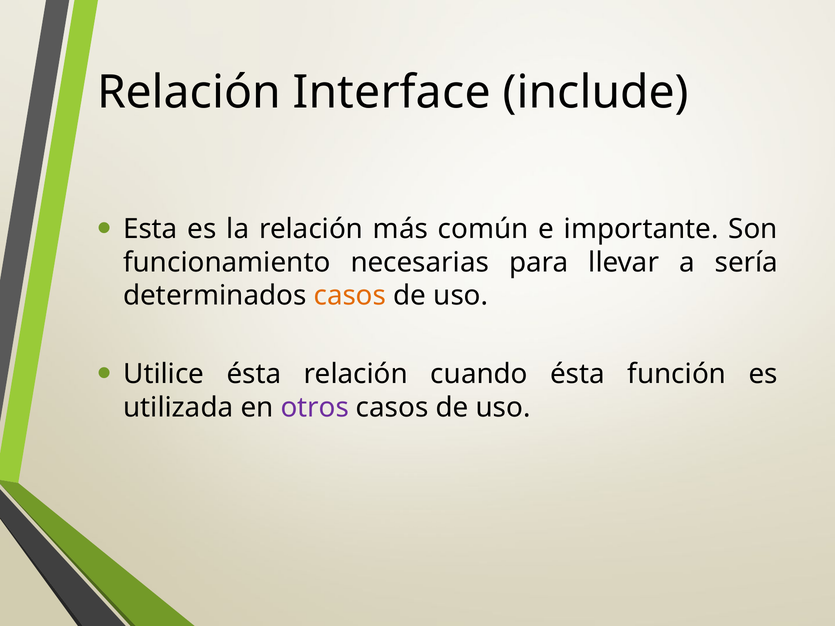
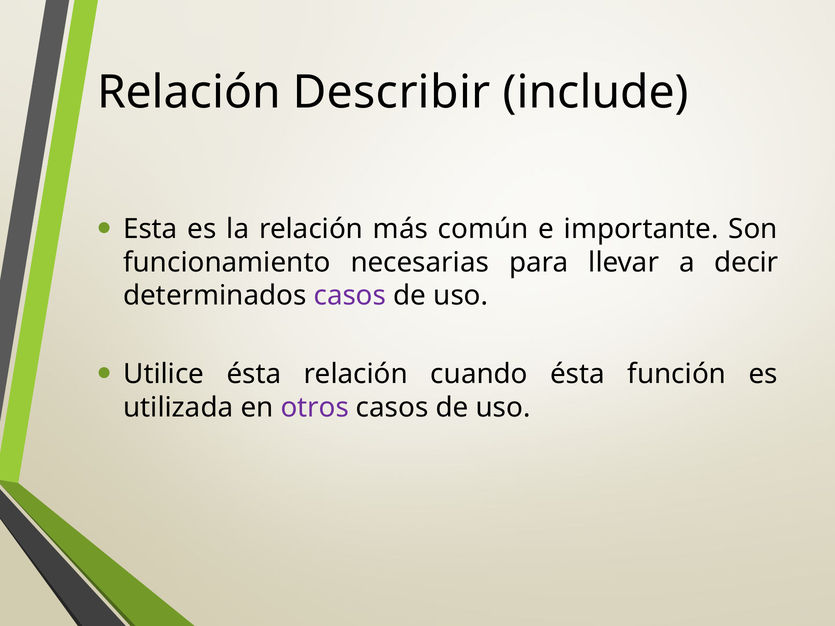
Interface: Interface -> Describir
sería: sería -> decir
casos at (350, 296) colour: orange -> purple
